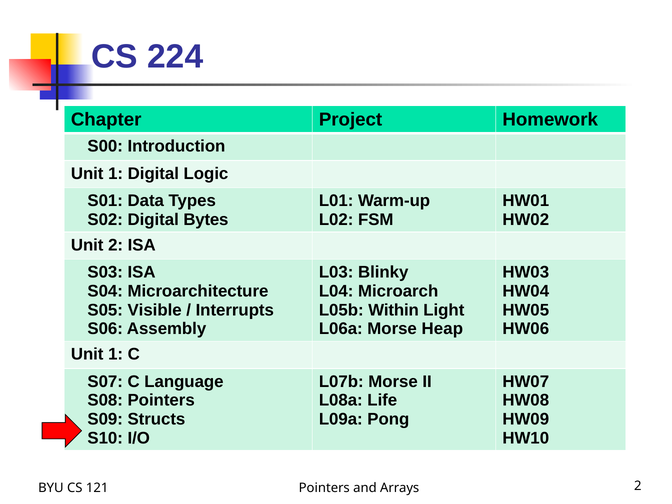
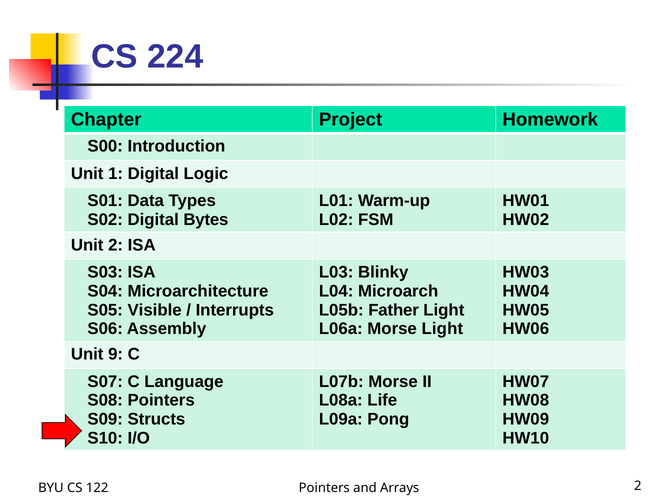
Within: Within -> Father
Morse Heap: Heap -> Light
1 at (116, 354): 1 -> 9
121: 121 -> 122
